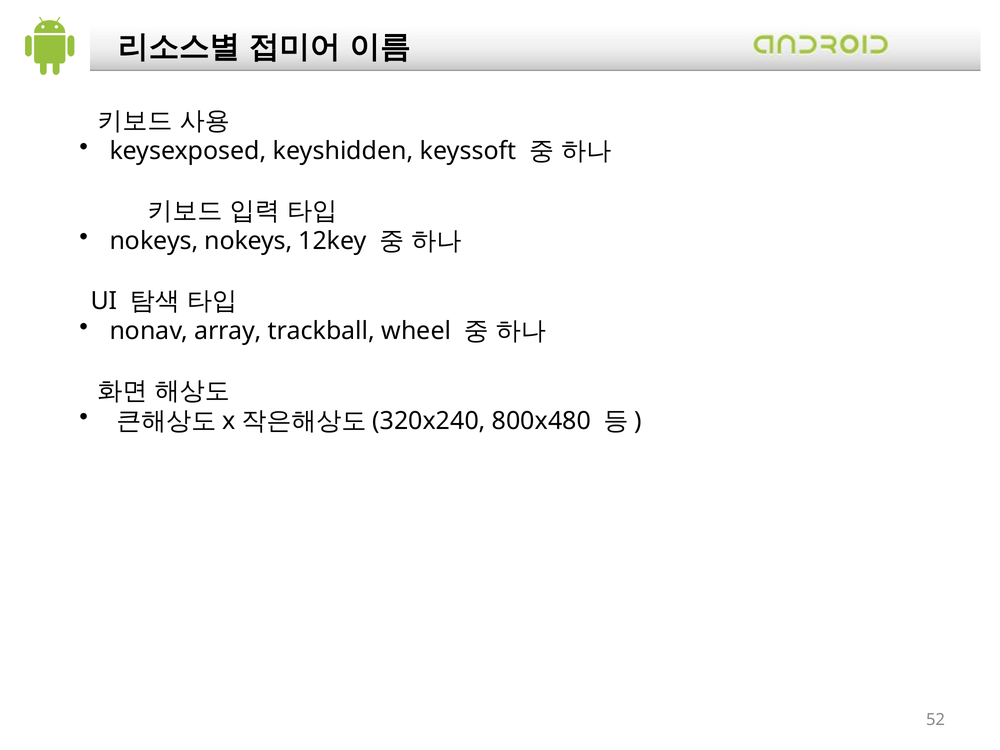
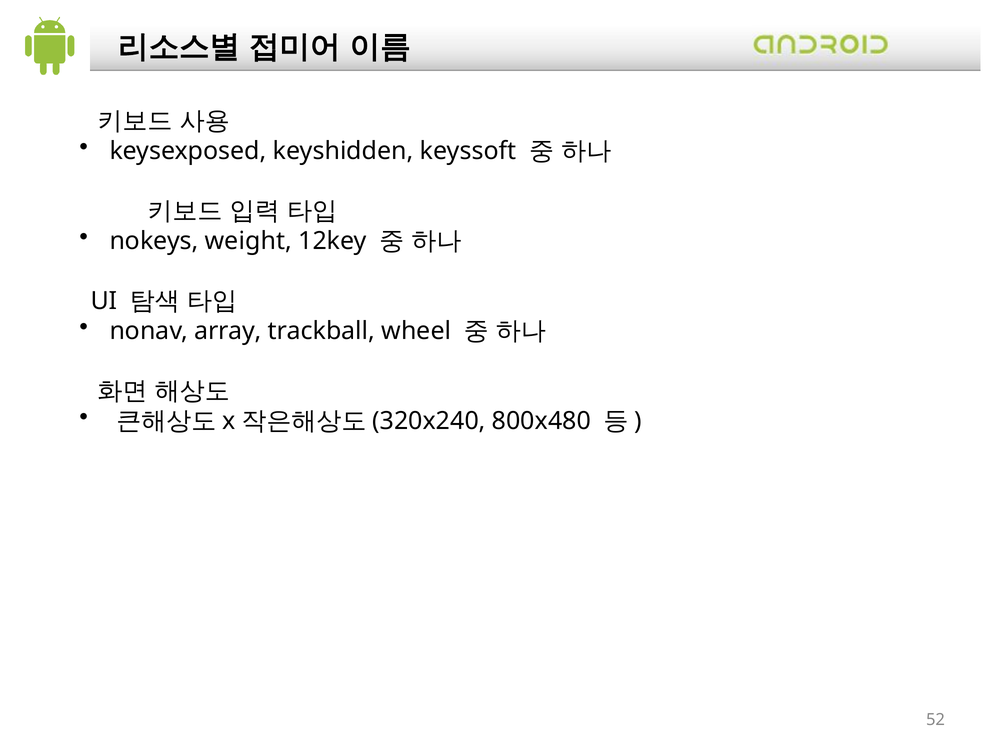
nokeys nokeys: nokeys -> weight
